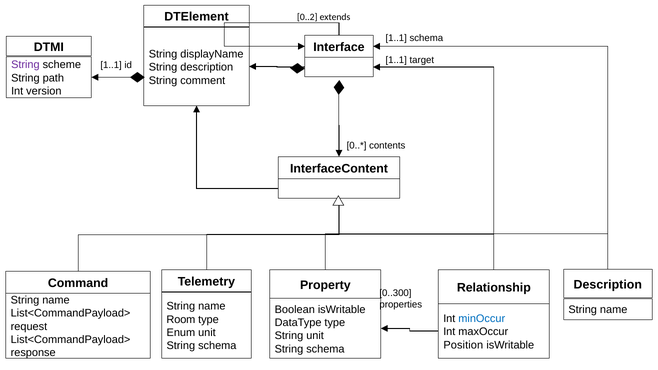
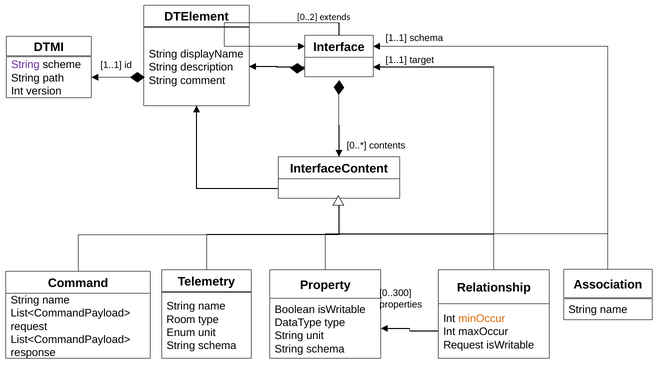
Description at (608, 285): Description -> Association
minOccur colour: blue -> orange
Position at (463, 345): Position -> Request
